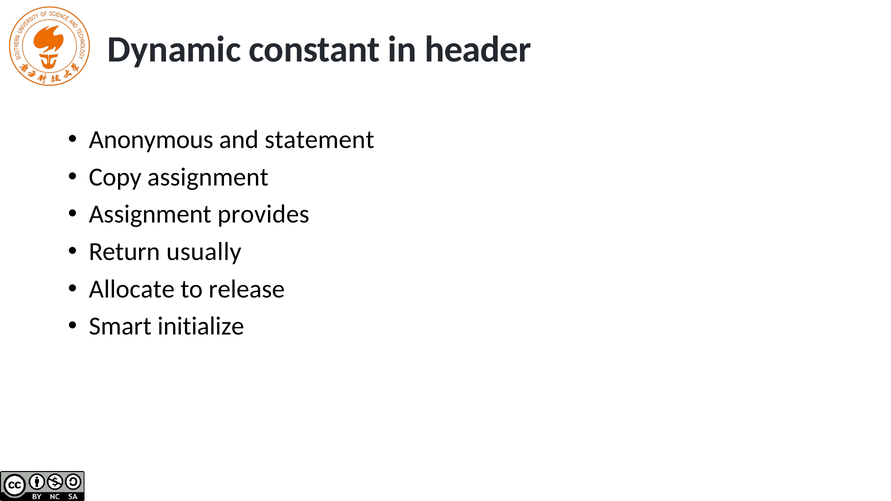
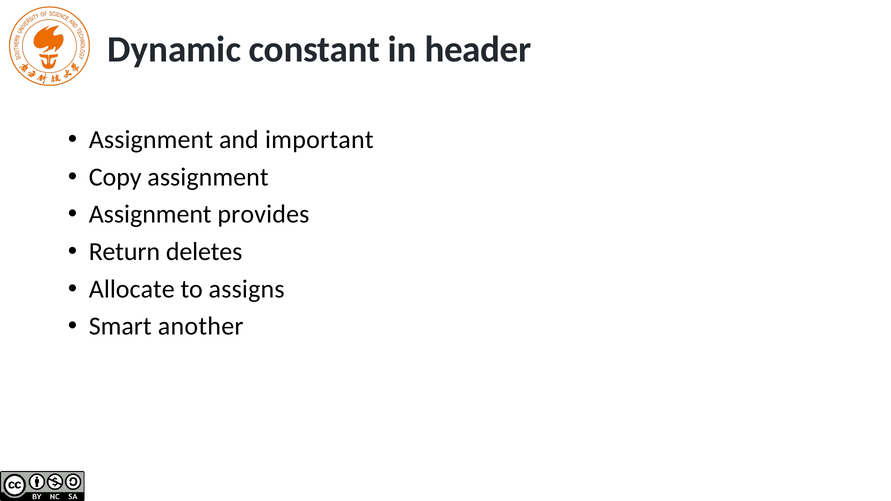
Anonymous at (151, 140): Anonymous -> Assignment
statement: statement -> important
usually: usually -> deletes
release: release -> assigns
initialize: initialize -> another
